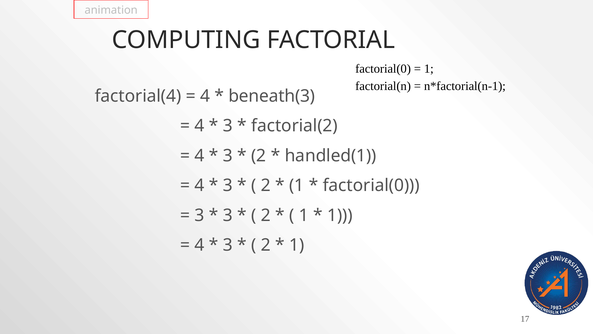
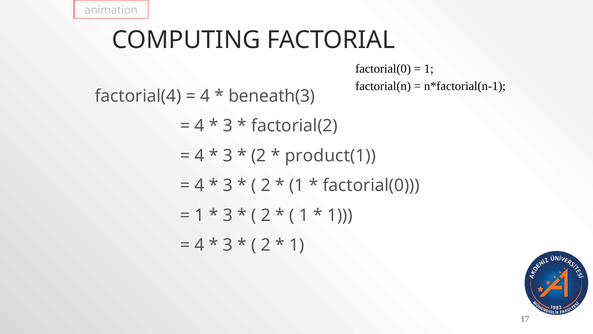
handled(1: handled(1 -> product(1
3 at (199, 215): 3 -> 1
